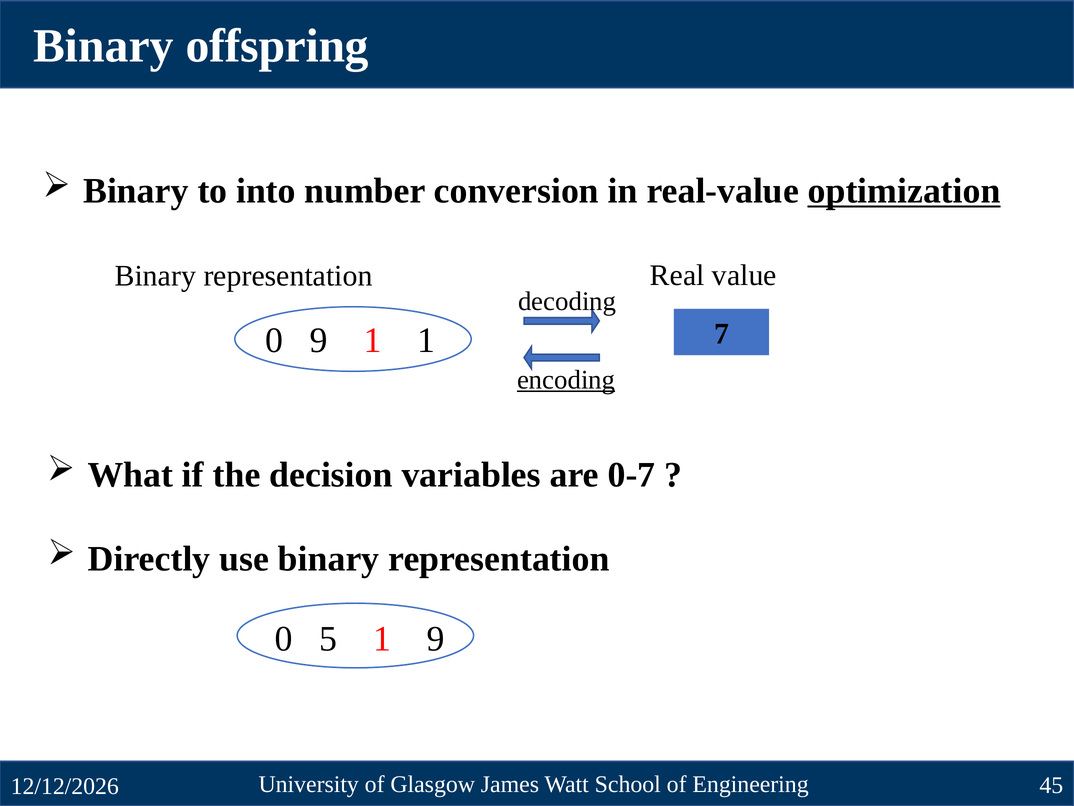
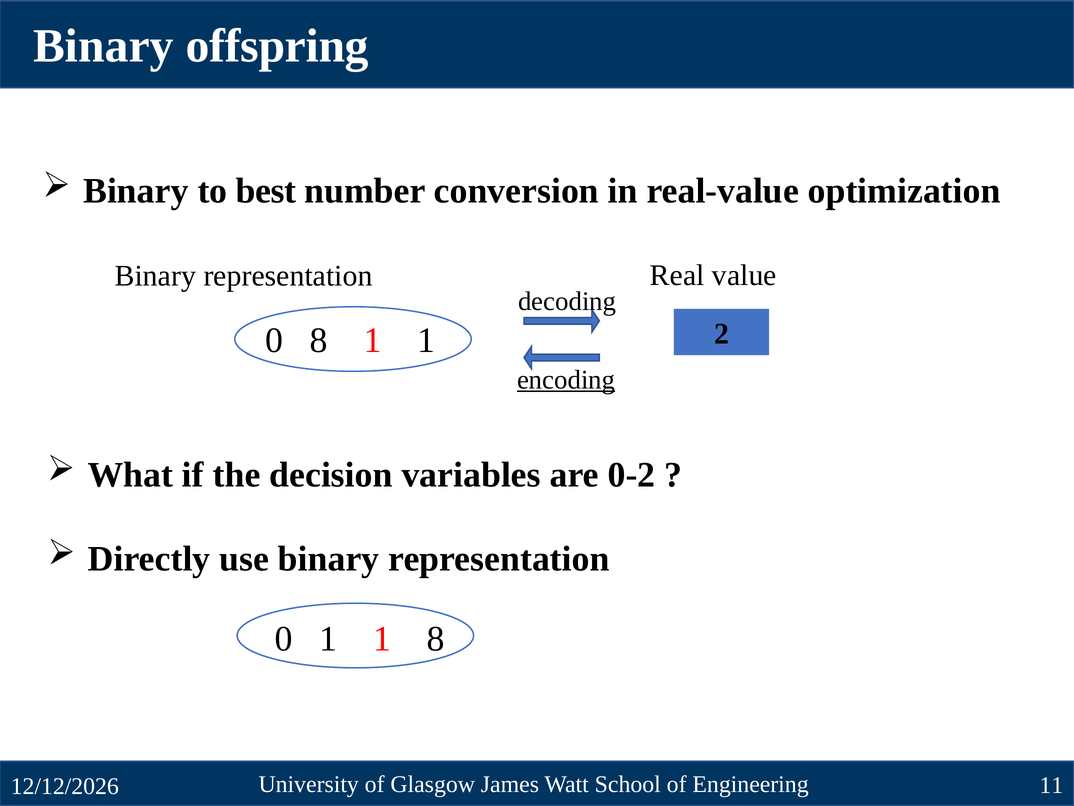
into: into -> best
optimization underline: present -> none
0 9: 9 -> 8
7: 7 -> 2
0-7: 0-7 -> 0-2
0 5: 5 -> 1
1 9: 9 -> 8
45: 45 -> 11
